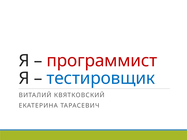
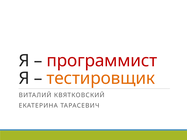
тестировщик colour: blue -> orange
